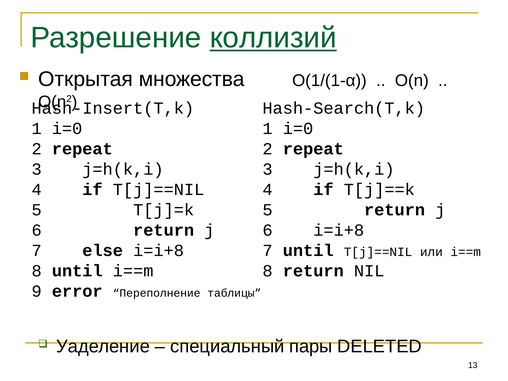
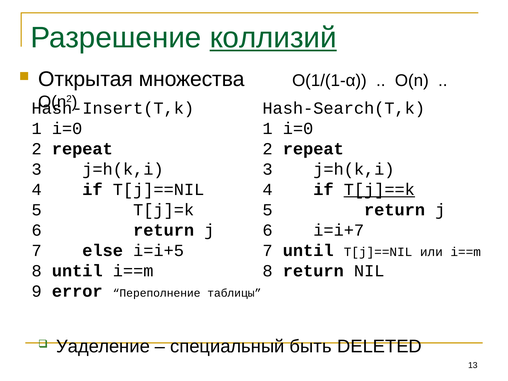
T[j]==k underline: none -> present
6 i=i+8: i=i+8 -> i=i+7
else i=i+8: i=i+8 -> i=i+5
пары: пары -> быть
